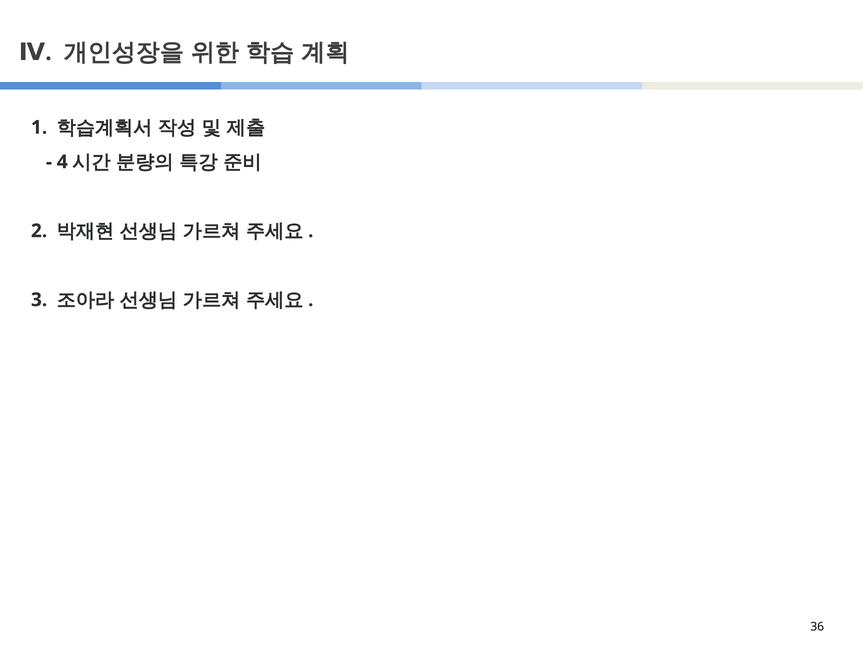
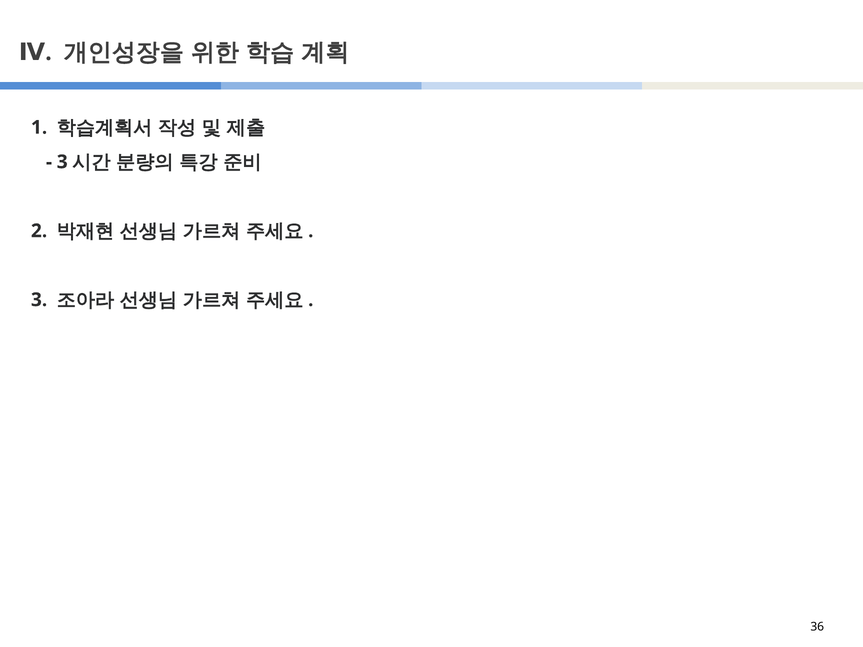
4 at (62, 162): 4 -> 3
